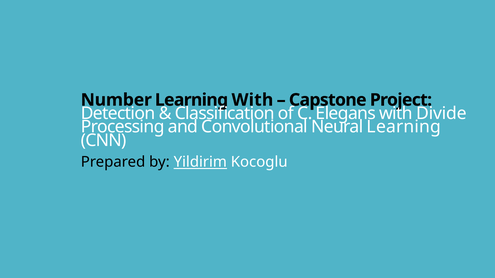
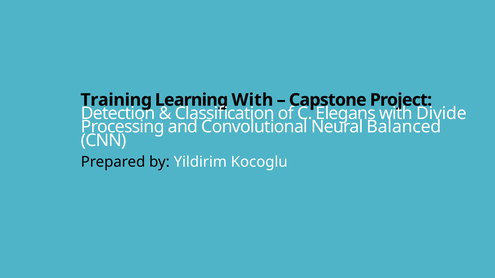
Number: Number -> Training
Neural Learning: Learning -> Balanced
Yildirim underline: present -> none
